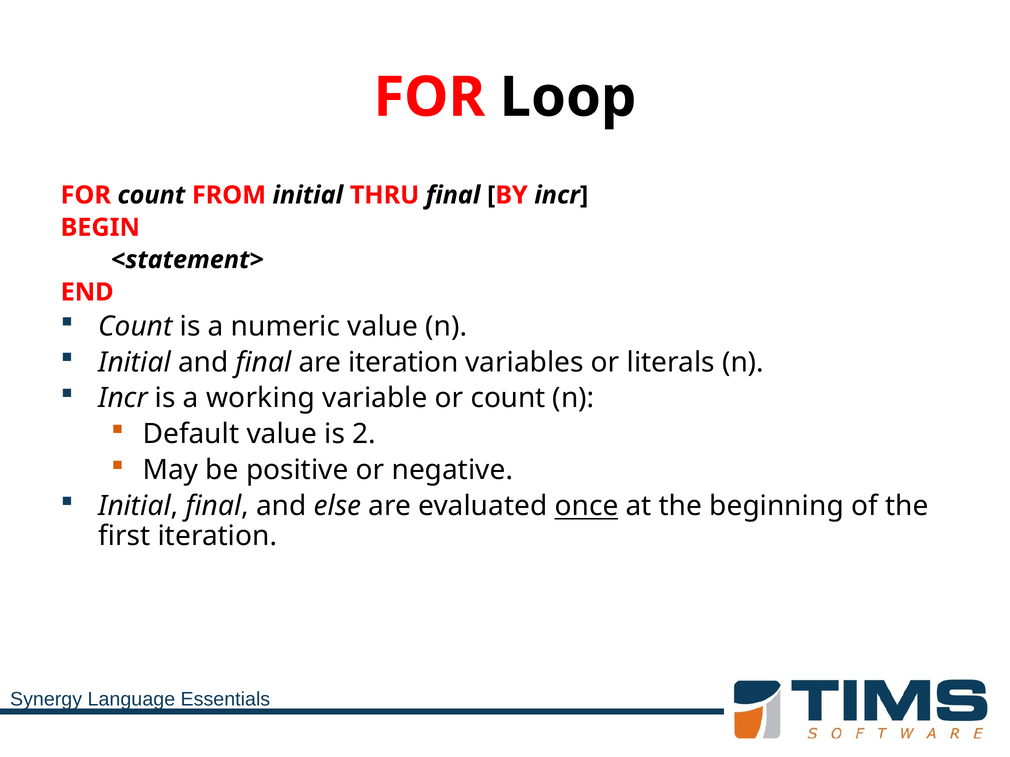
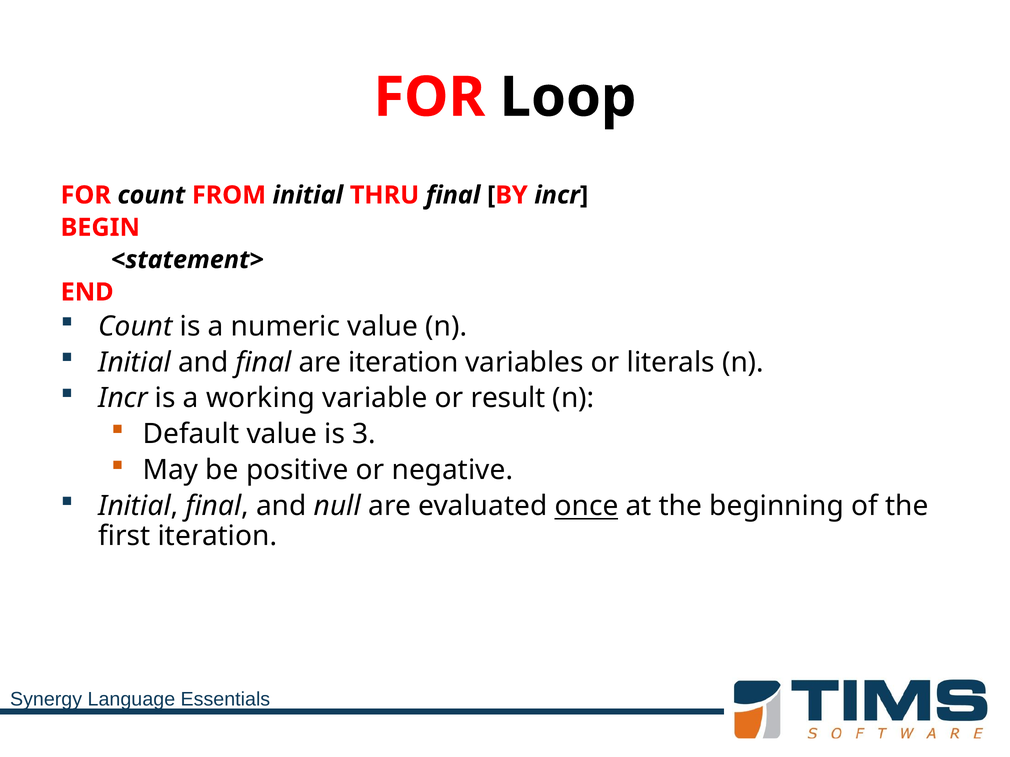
or count: count -> result
2: 2 -> 3
else: else -> null
